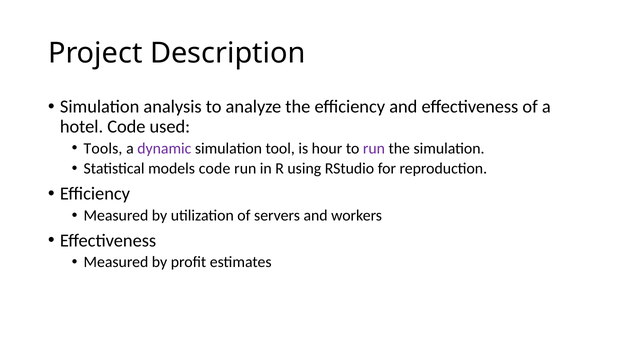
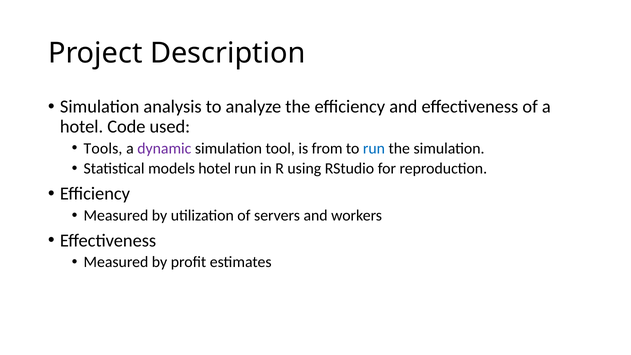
hour: hour -> from
run at (374, 148) colour: purple -> blue
models code: code -> hotel
